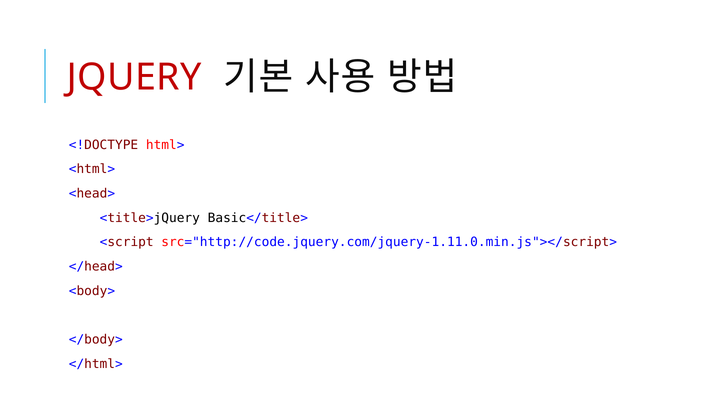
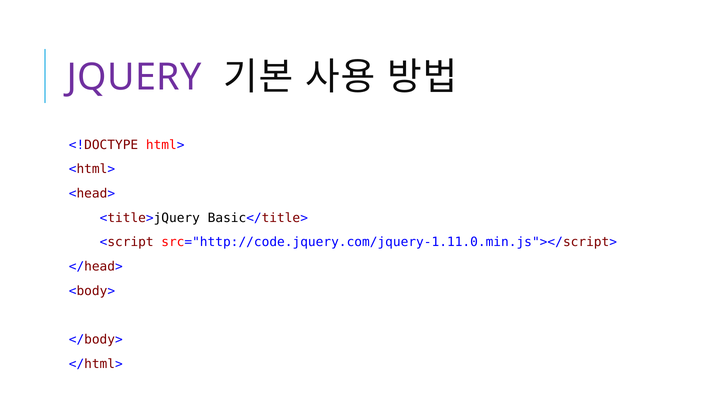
JQUERY colour: red -> purple
